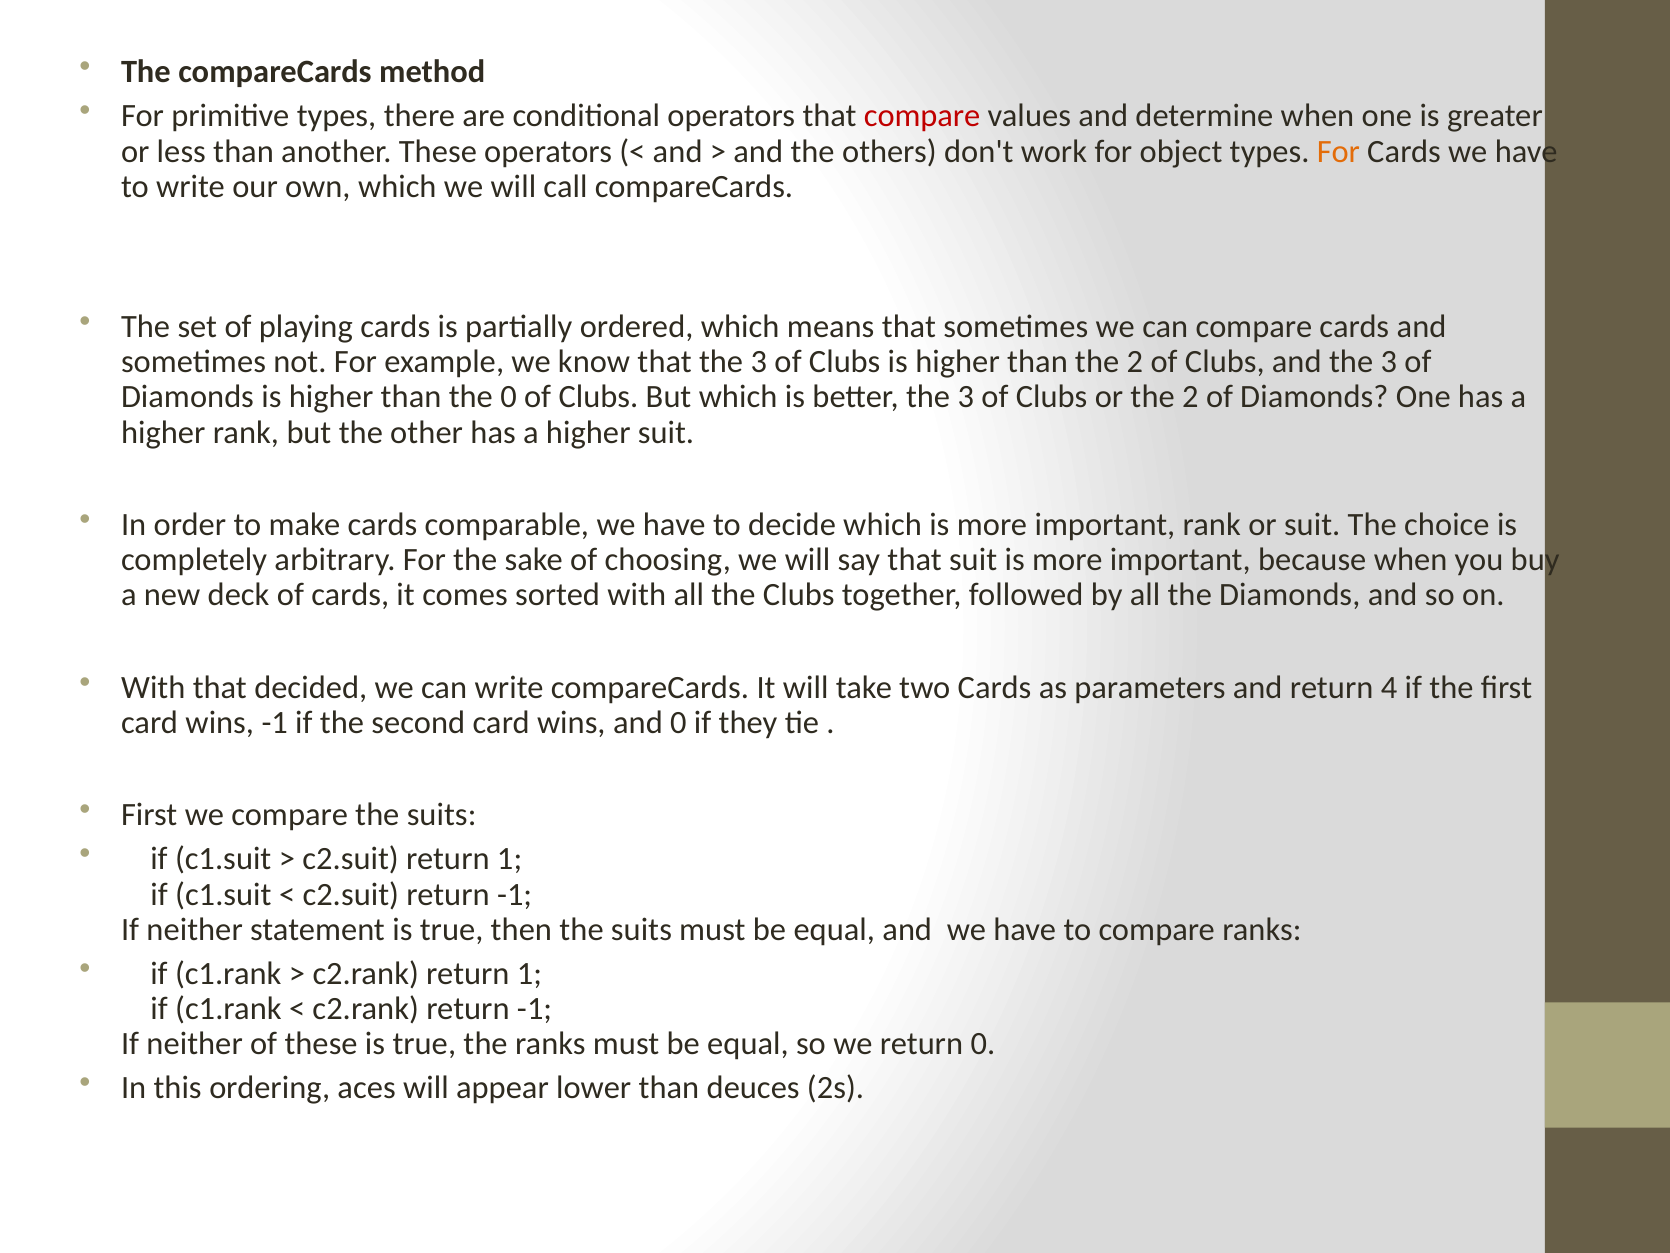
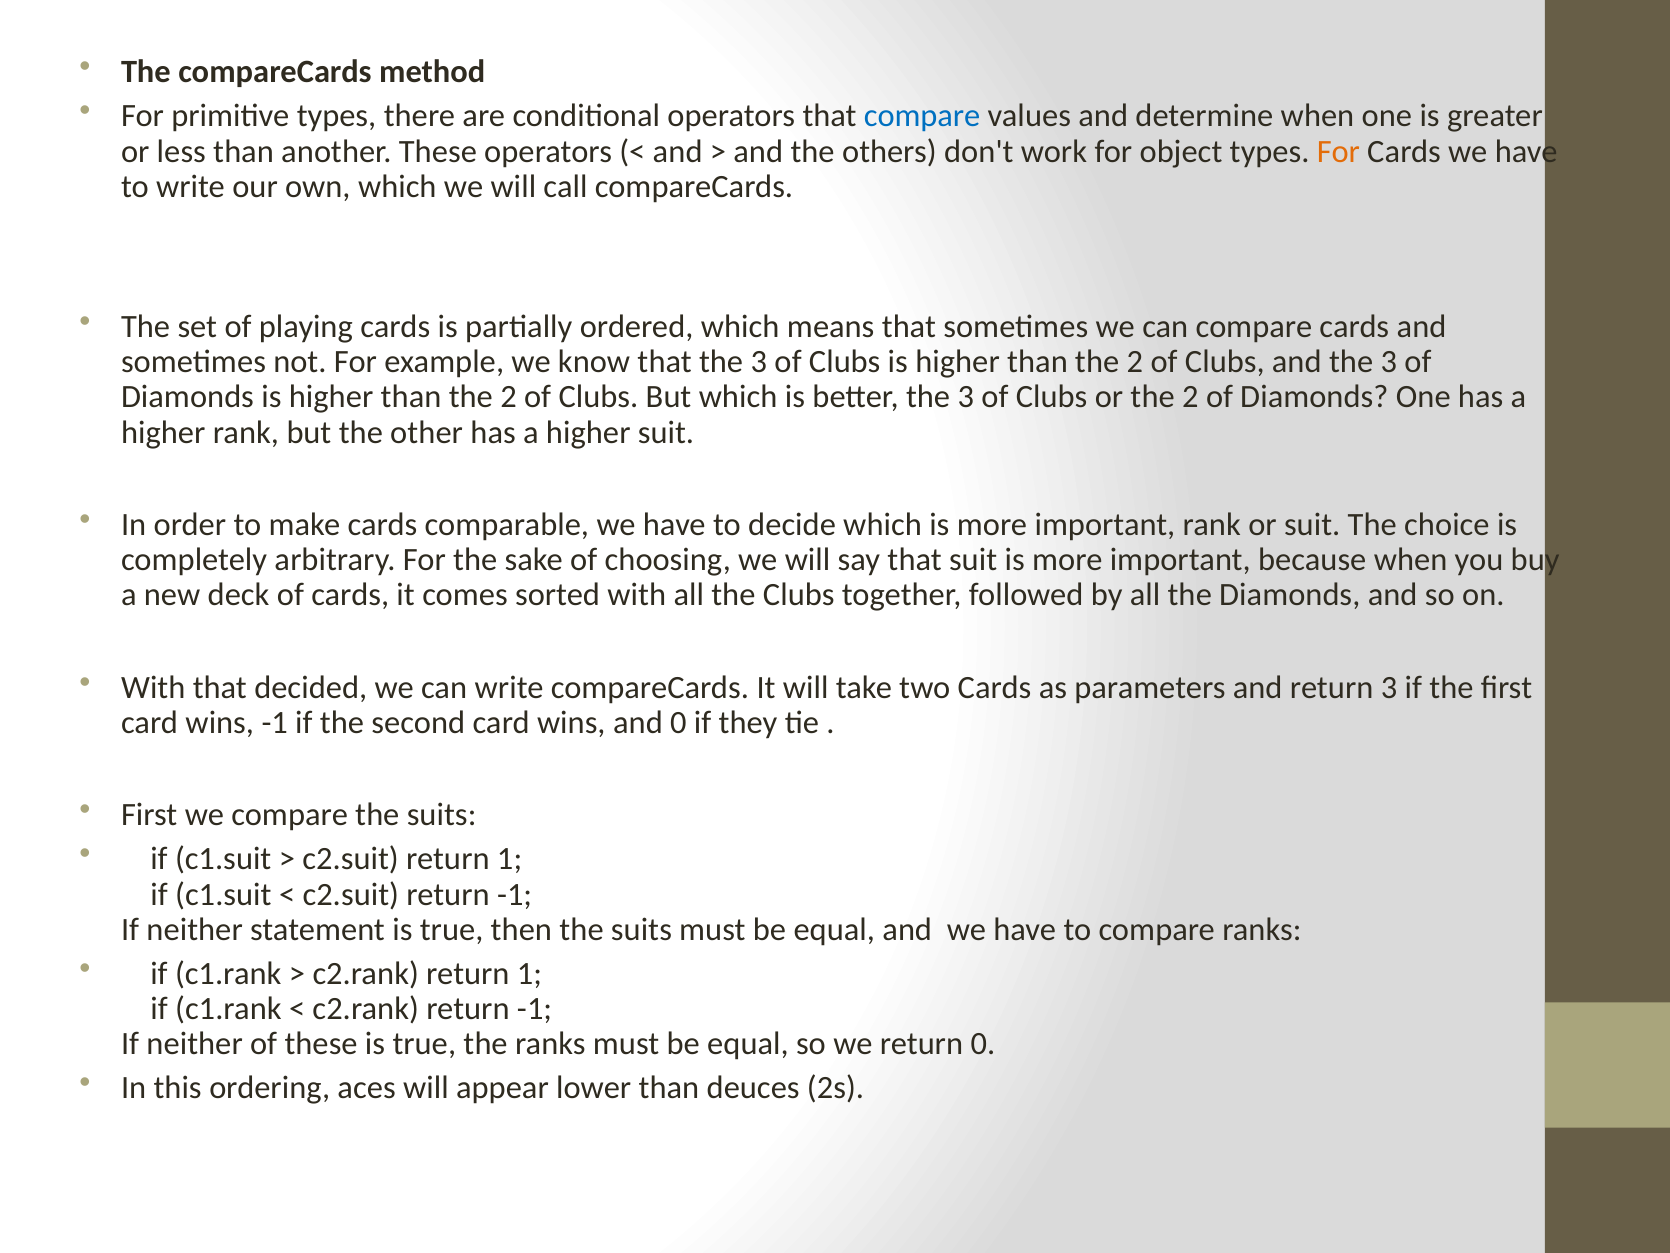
compare at (922, 116) colour: red -> blue
0 at (509, 397): 0 -> 2
return 4: 4 -> 3
